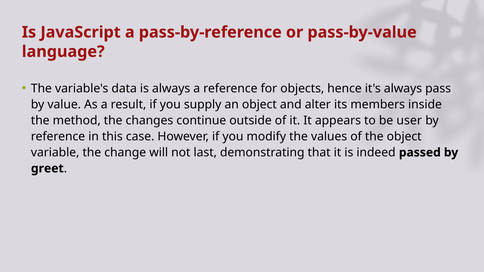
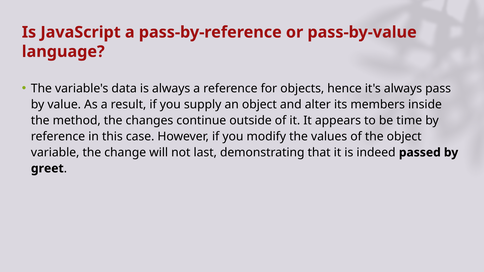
user: user -> time
